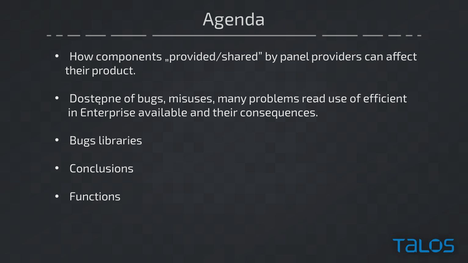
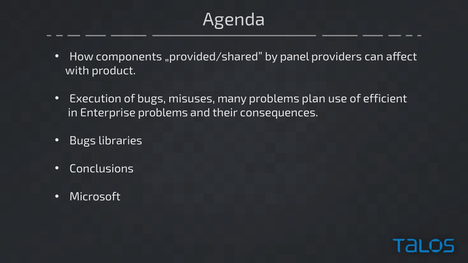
their at (77, 71): their -> with
Dostępne: Dostępne -> Execution
read: read -> plan
Enterprise available: available -> problems
Functions: Functions -> Microsoft
